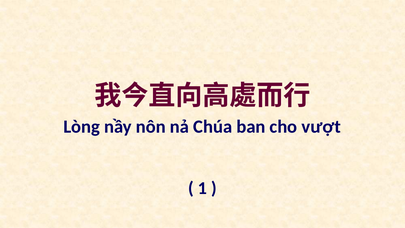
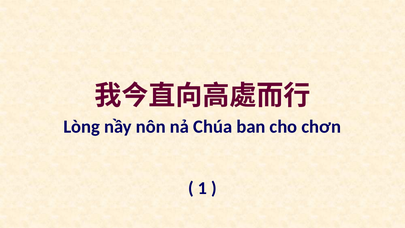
vượt: vượt -> chơn
